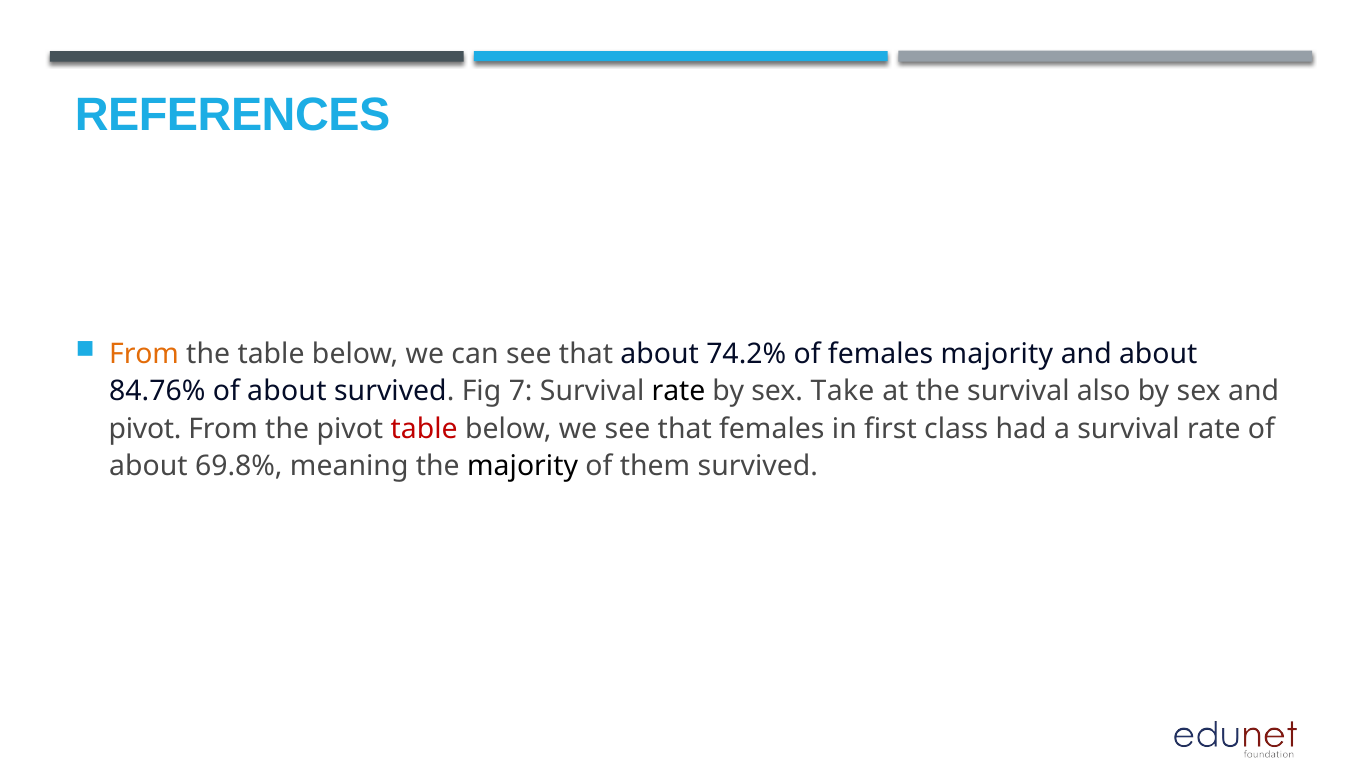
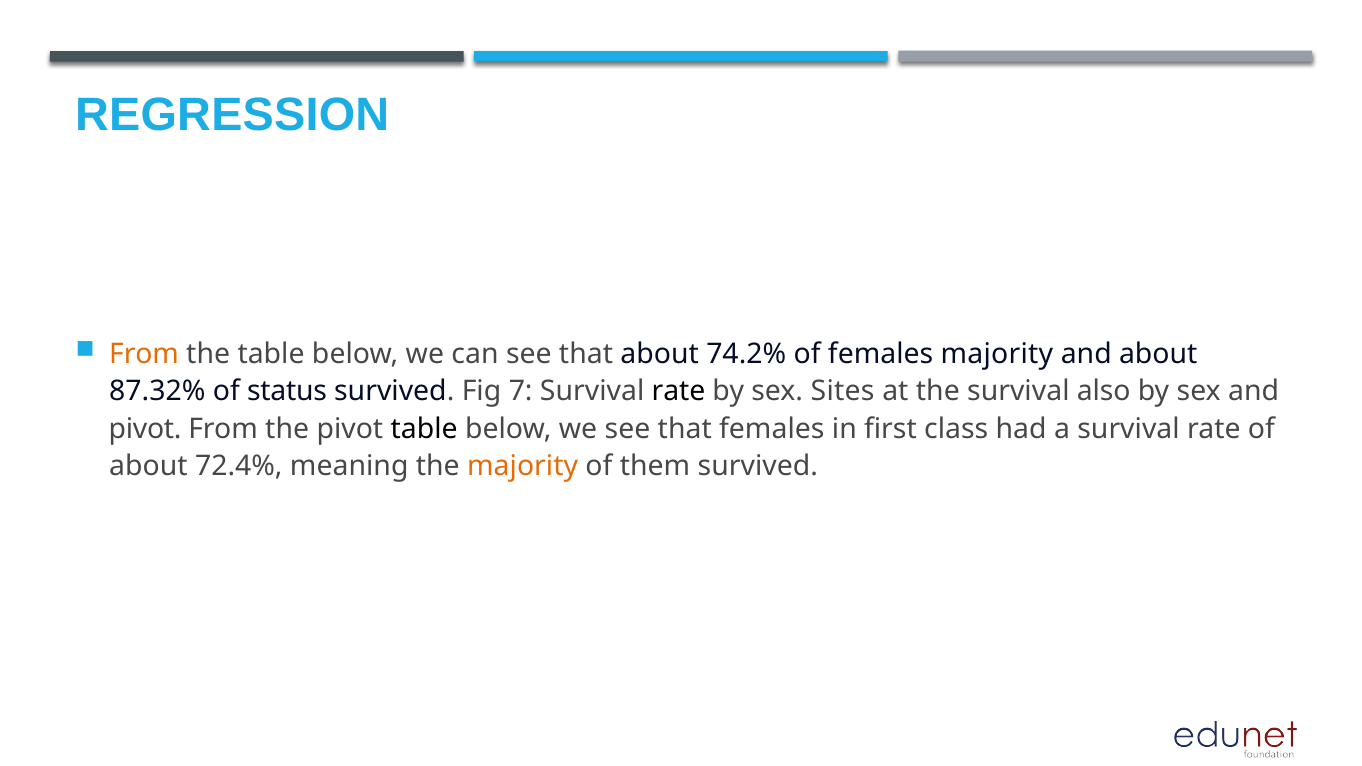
REFERENCES: REFERENCES -> REGRESSION
84.76%: 84.76% -> 87.32%
about at (287, 391): about -> status
Take: Take -> Sites
table at (424, 429) colour: red -> black
69.8%: 69.8% -> 72.4%
majority at (523, 466) colour: black -> orange
